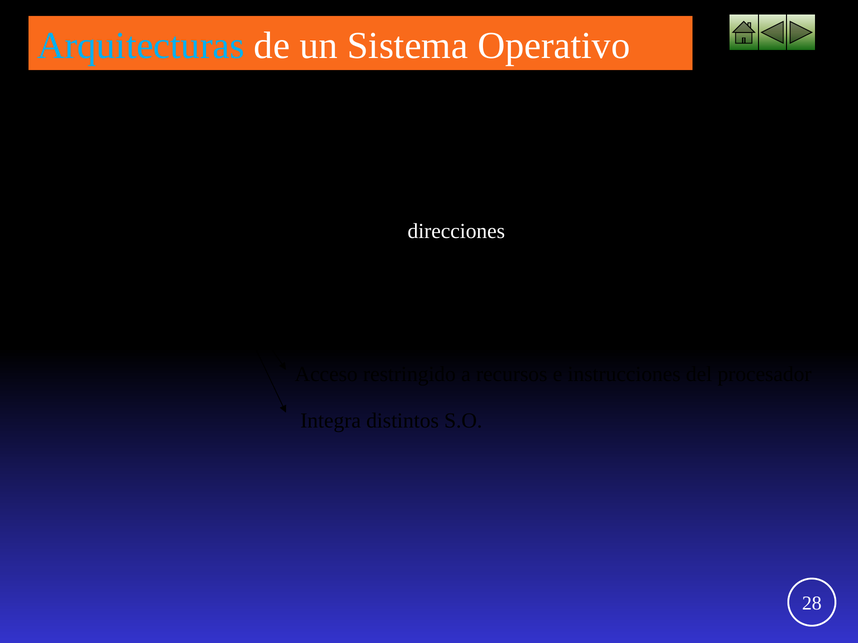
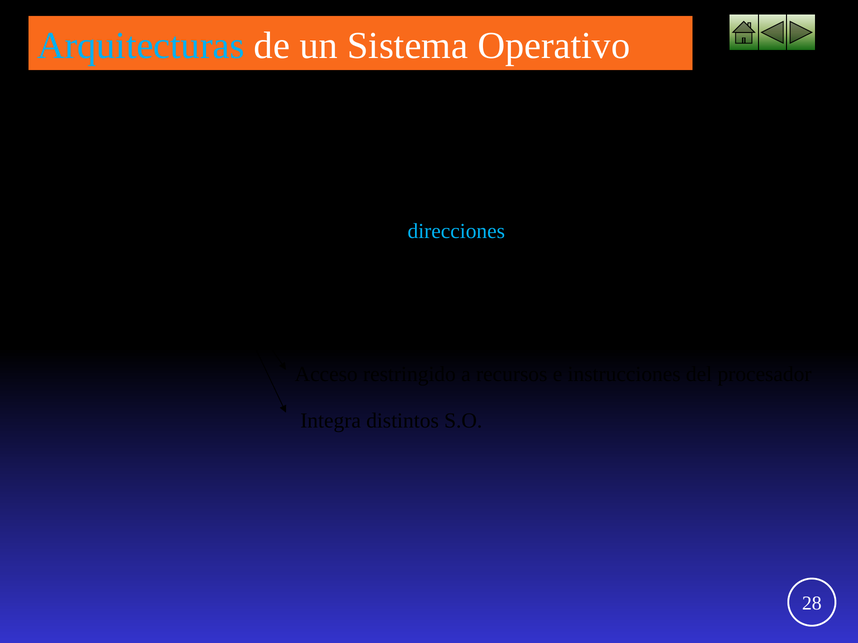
direcciones colour: white -> light blue
